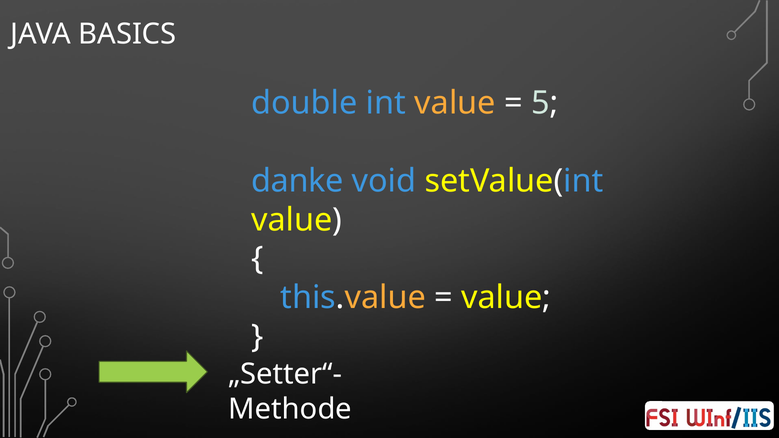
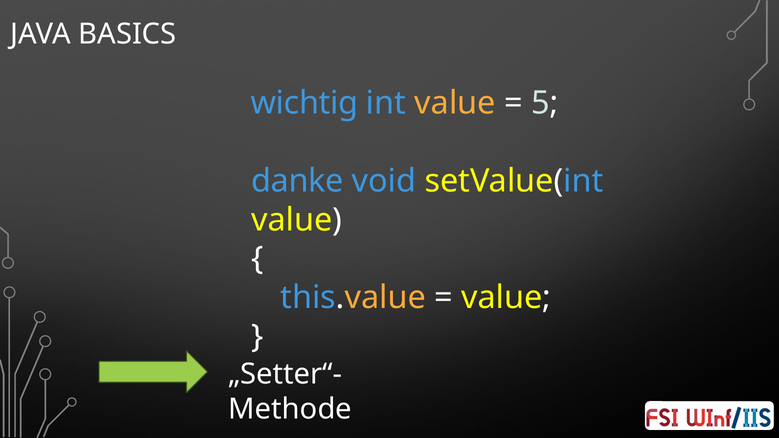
double: double -> wichtig
